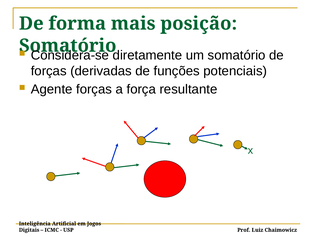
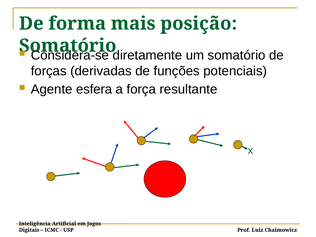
Agente forças: forças -> esfera
